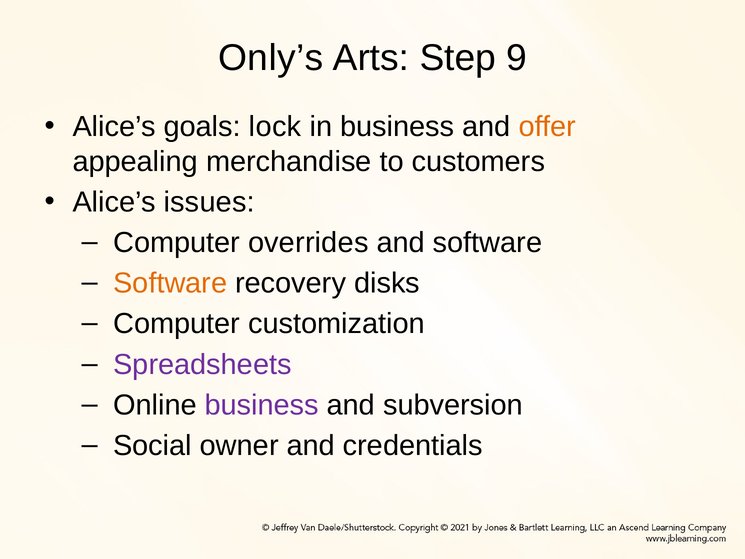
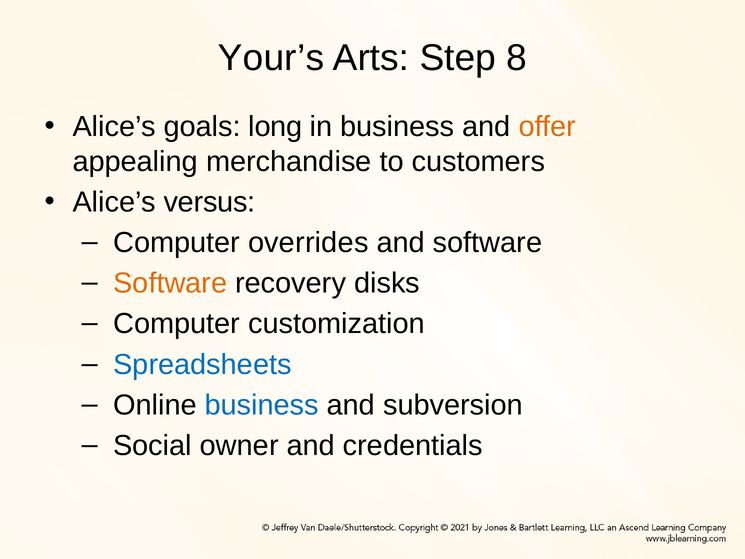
Only’s: Only’s -> Your’s
9: 9 -> 8
lock: lock -> long
issues: issues -> versus
Spreadsheets colour: purple -> blue
business at (262, 405) colour: purple -> blue
